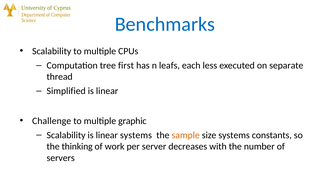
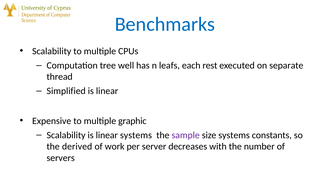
first: first -> well
less: less -> rest
Challenge: Challenge -> Expensive
sample colour: orange -> purple
thinking: thinking -> derived
